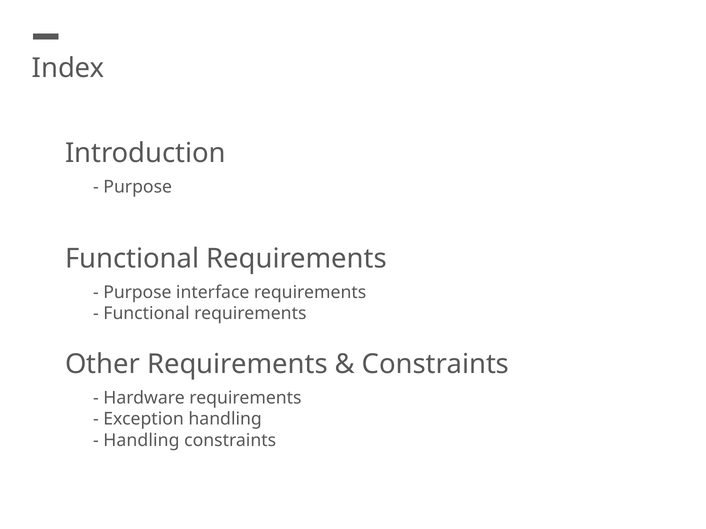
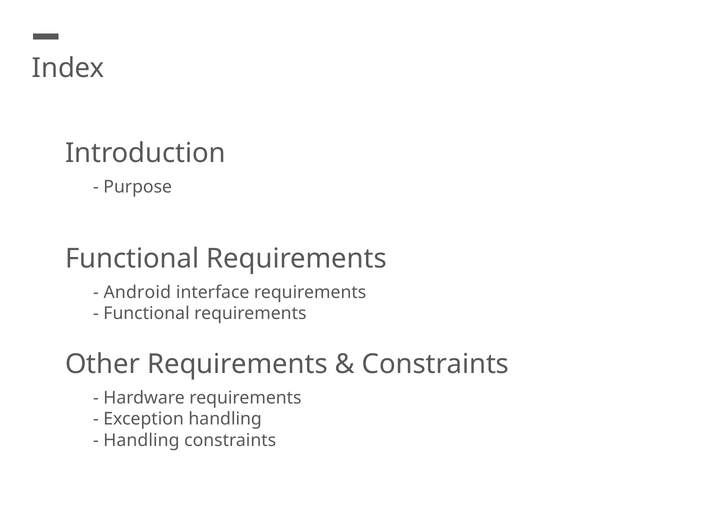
Purpose at (137, 293): Purpose -> Android
